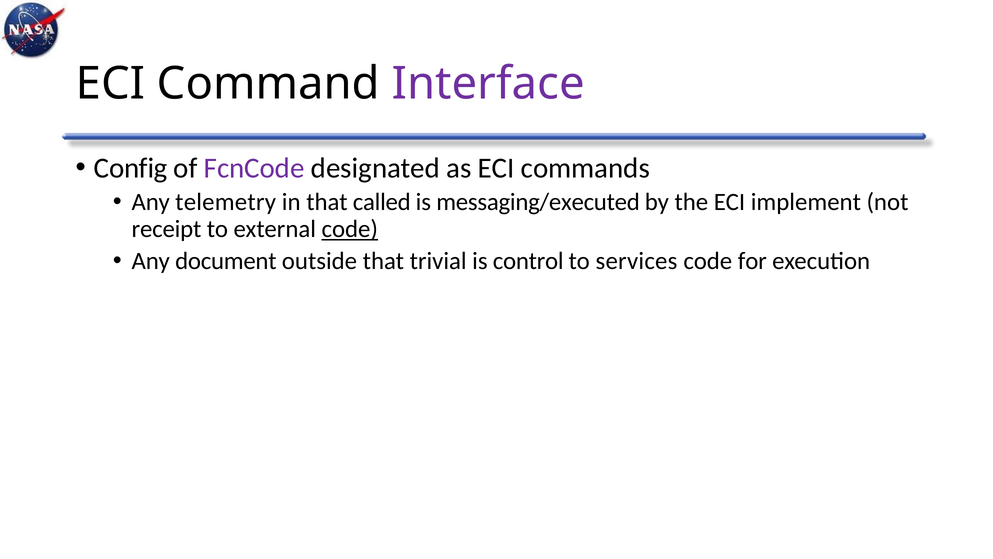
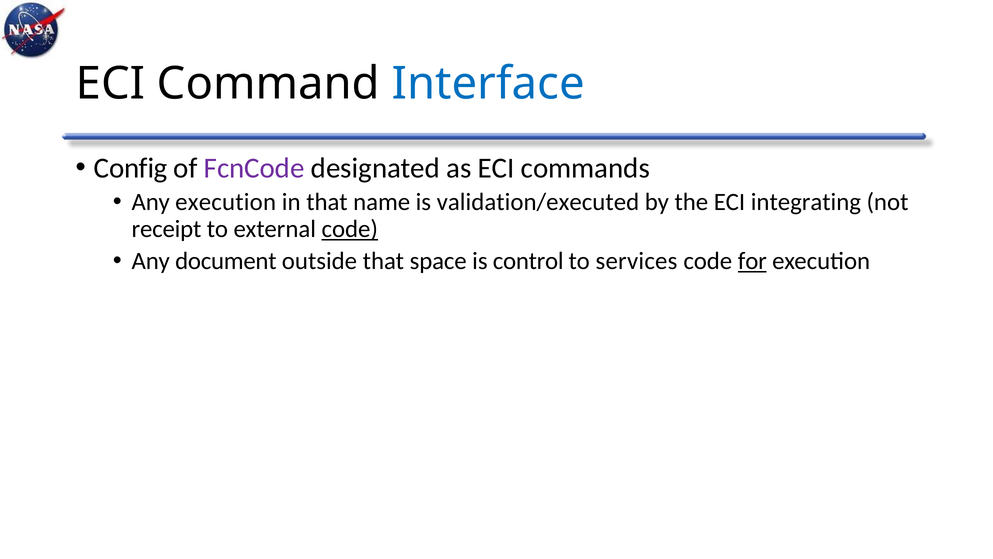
Interface colour: purple -> blue
Any telemetry: telemetry -> execution
called: called -> name
messaging/executed: messaging/executed -> validation/executed
implement: implement -> integrating
trivial: trivial -> space
for underline: none -> present
